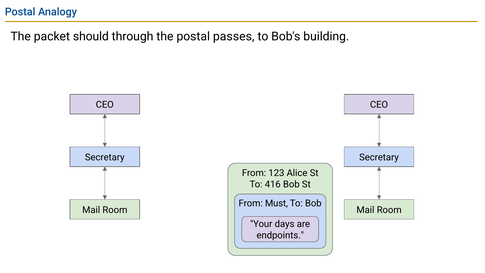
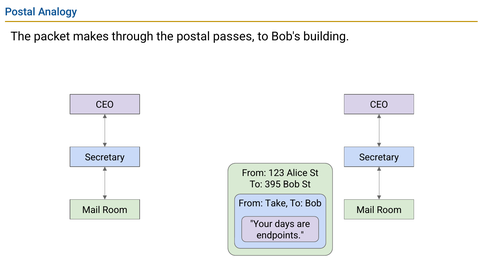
should: should -> makes
416: 416 -> 395
Must: Must -> Take
